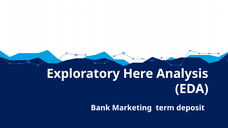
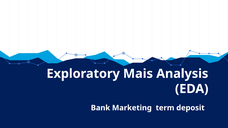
Here: Here -> Mais
